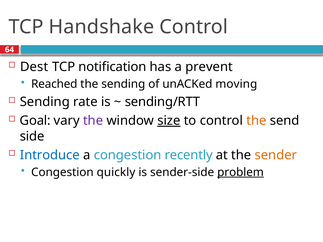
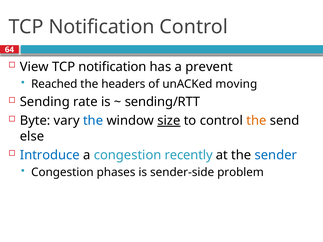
Handshake at (101, 27): Handshake -> Notification
Dest: Dest -> View
the sending: sending -> headers
Goal: Goal -> Byte
the at (93, 121) colour: purple -> blue
side: side -> else
sender colour: orange -> blue
quickly: quickly -> phases
problem underline: present -> none
